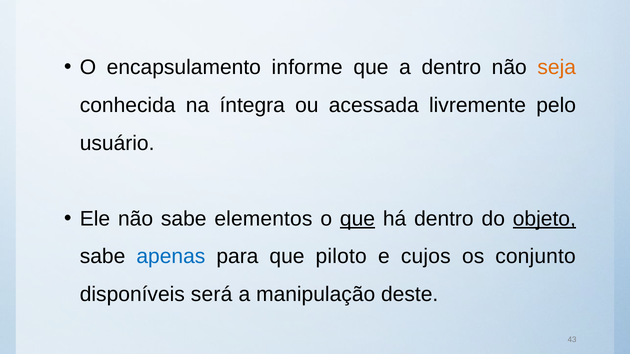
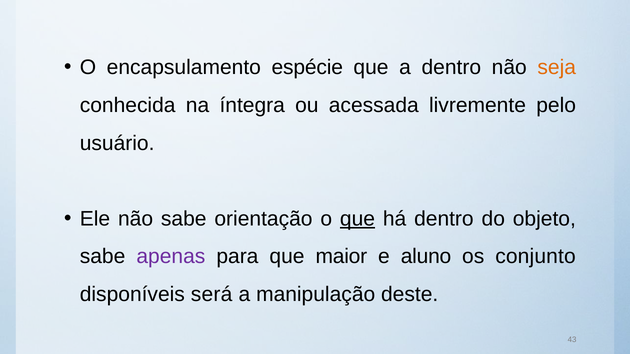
informe: informe -> espécie
elementos: elementos -> orientação
objeto underline: present -> none
apenas colour: blue -> purple
piloto: piloto -> maior
cujos: cujos -> aluno
